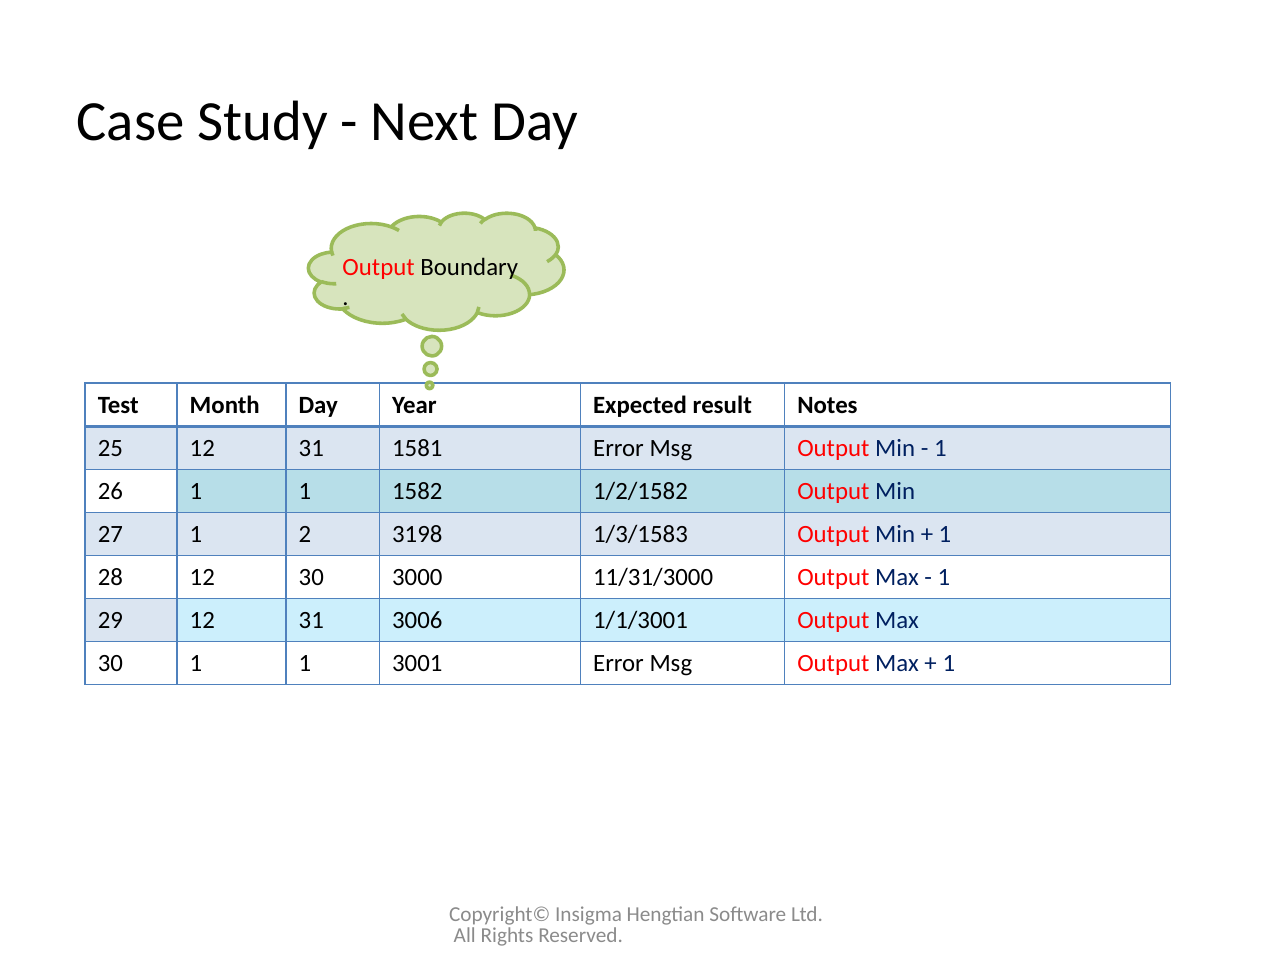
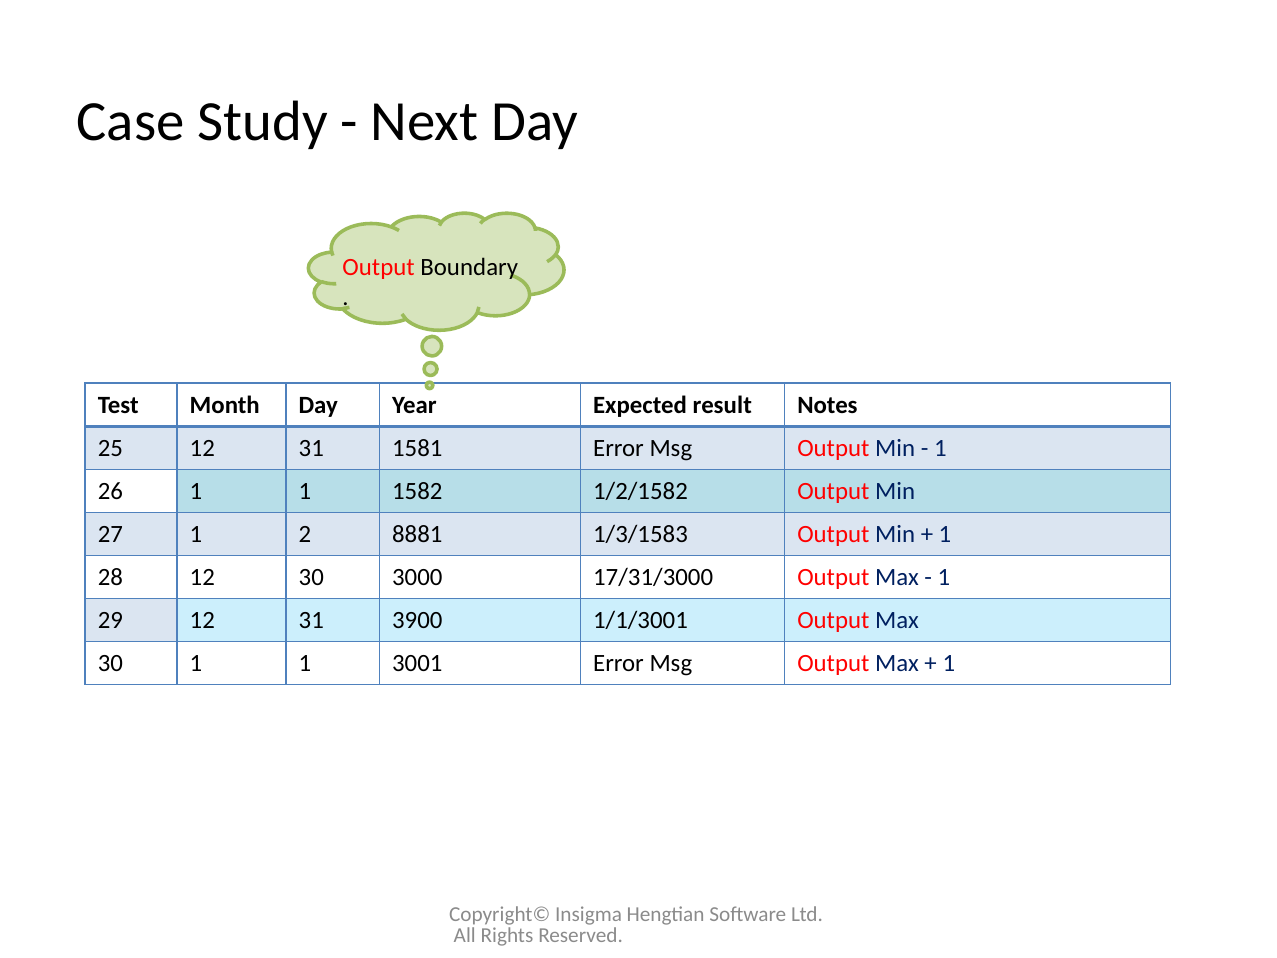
3198: 3198 -> 8881
11/31/3000: 11/31/3000 -> 17/31/3000
3006: 3006 -> 3900
